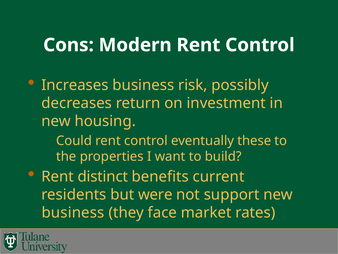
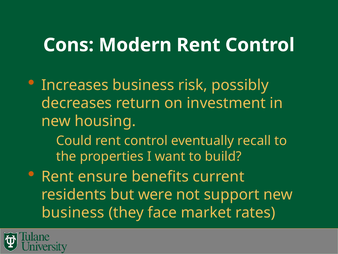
these: these -> recall
distinct: distinct -> ensure
